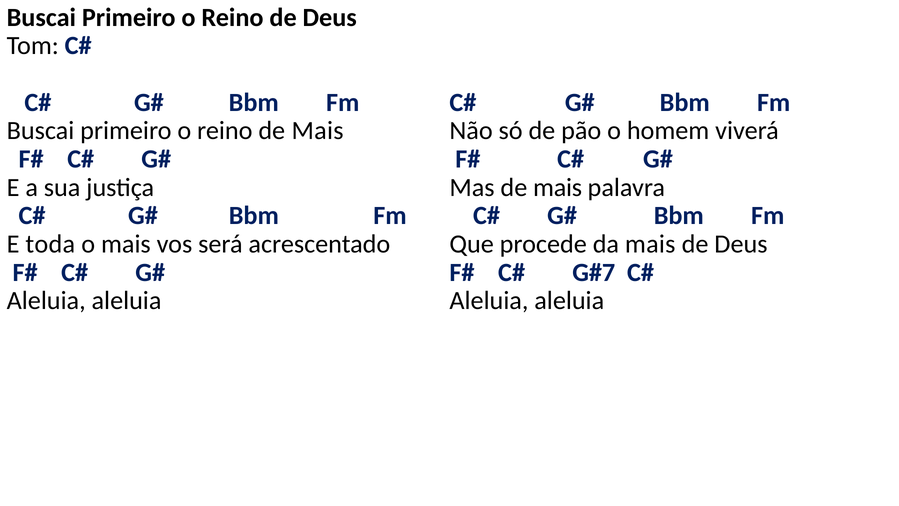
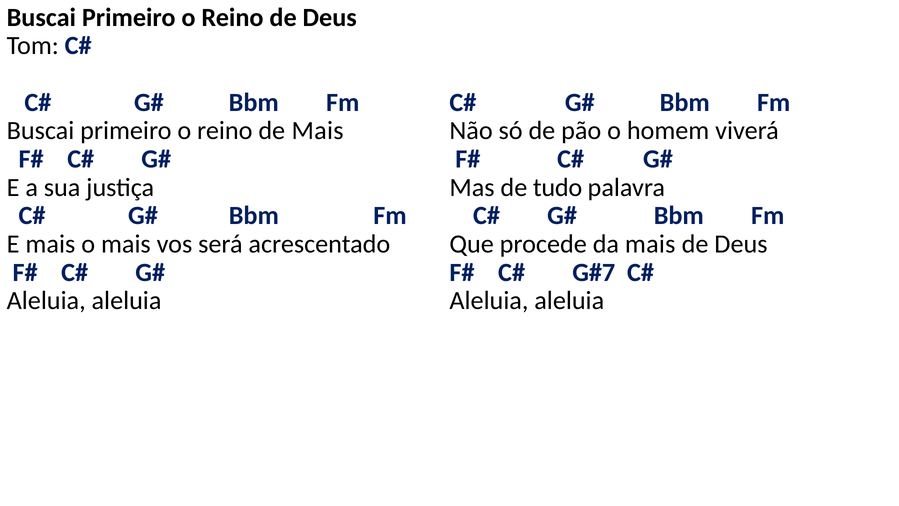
Mas de mais: mais -> tudo
E toda: toda -> mais
